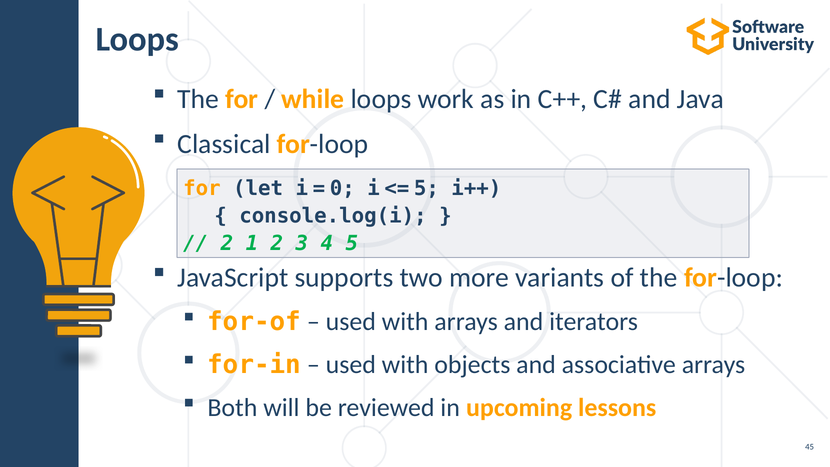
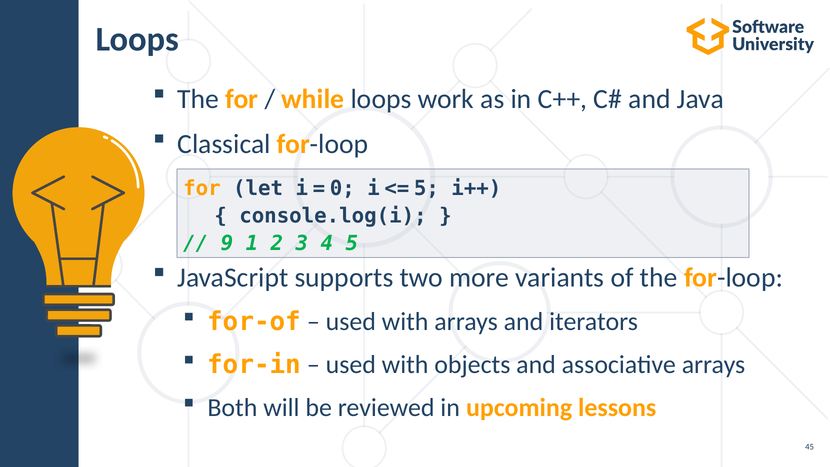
2 at (227, 243): 2 -> 9
